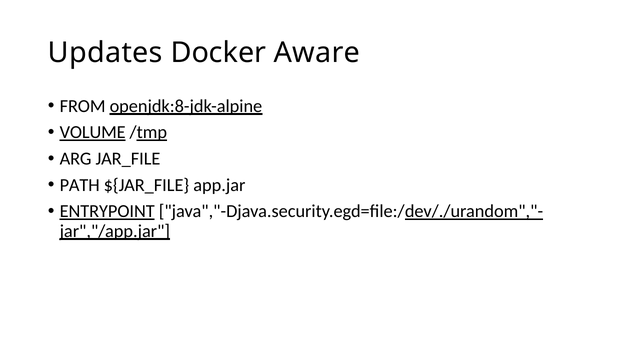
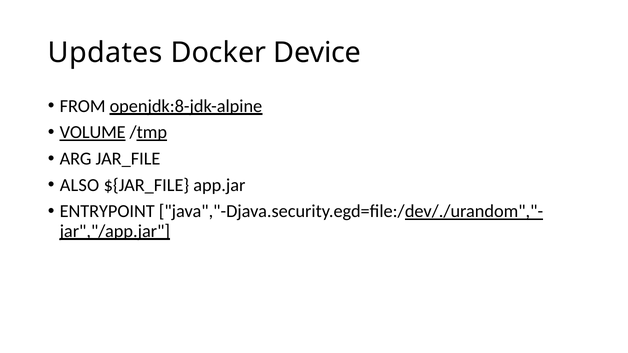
Aware: Aware -> Device
PATH: PATH -> ALSO
ENTRYPOINT underline: present -> none
